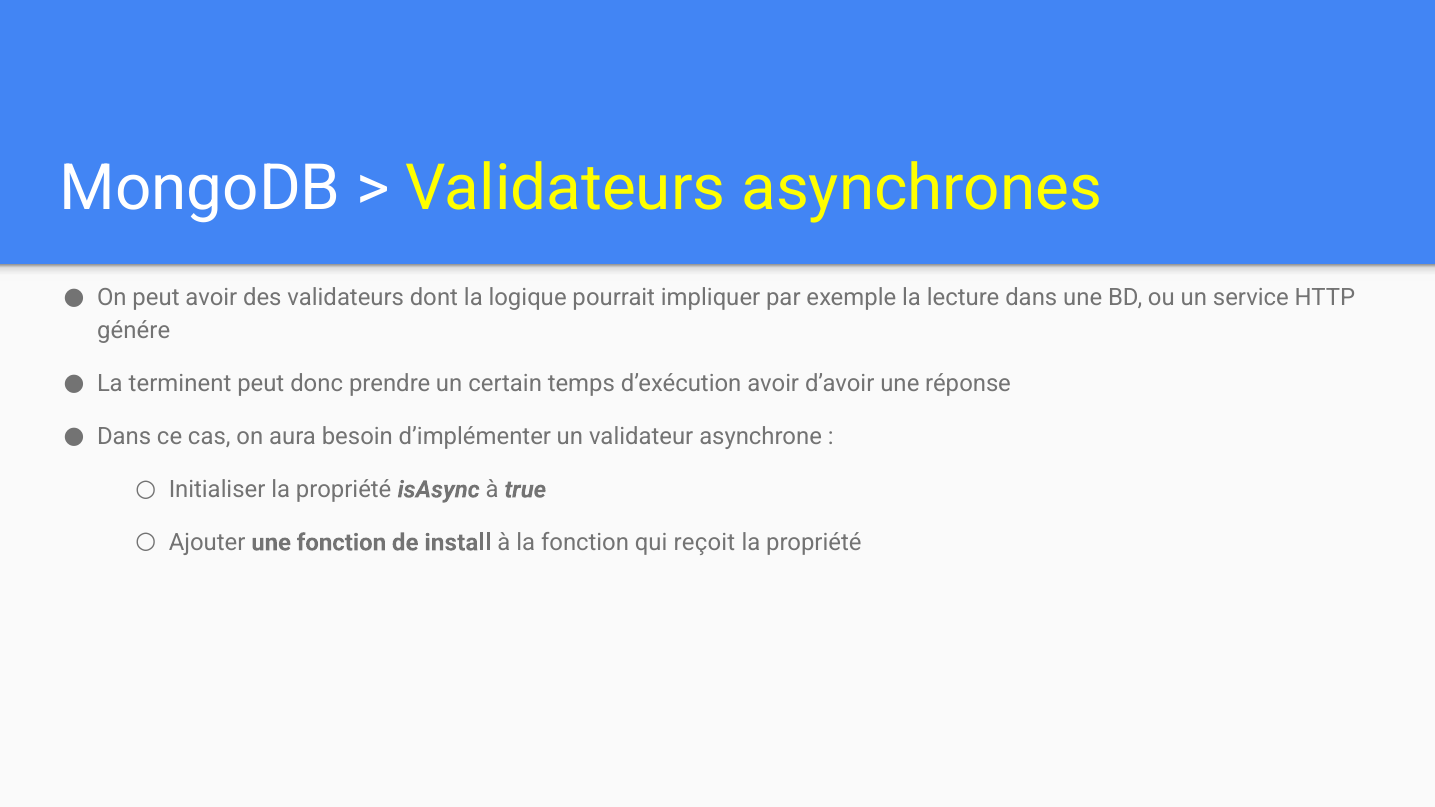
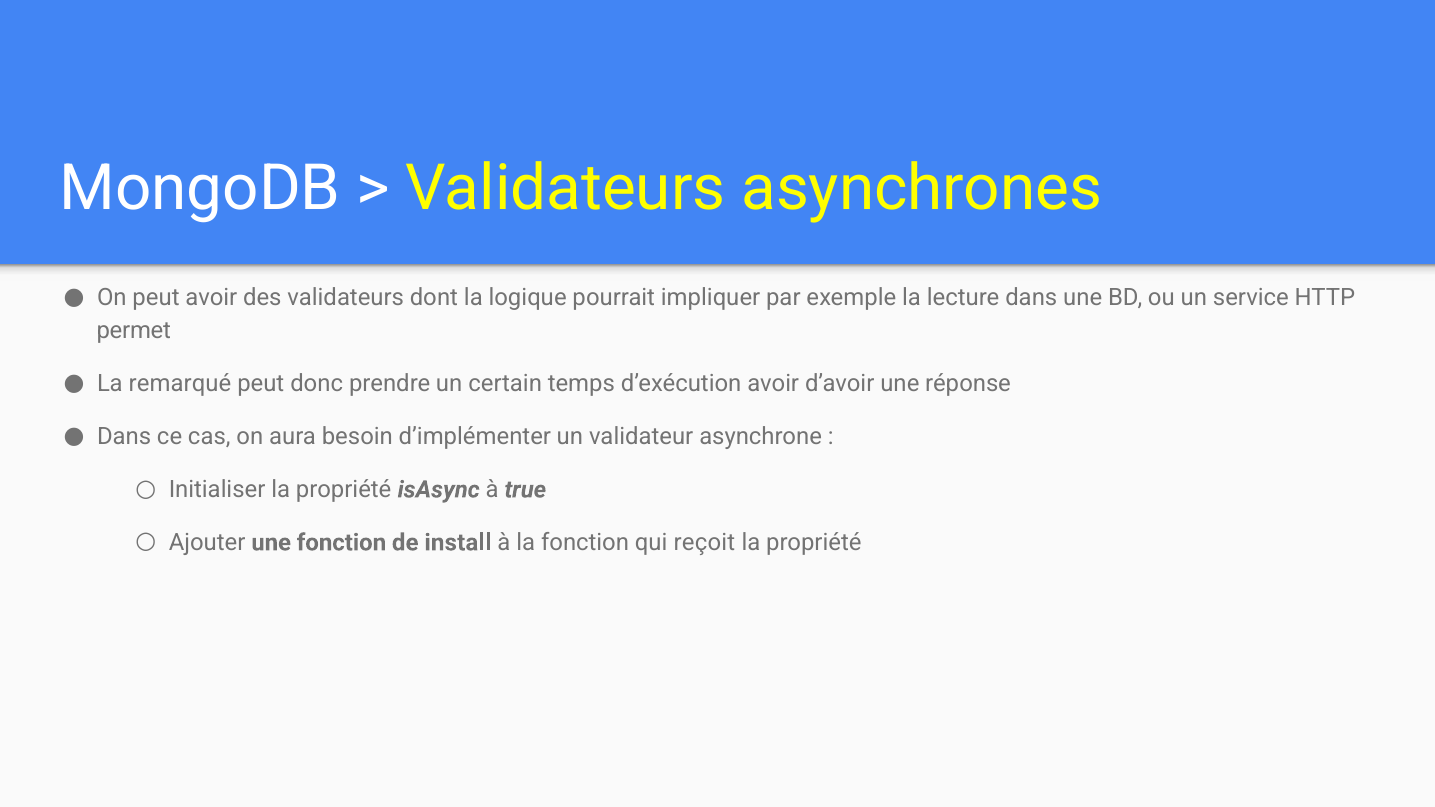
génére: génére -> permet
terminent: terminent -> remarqué
